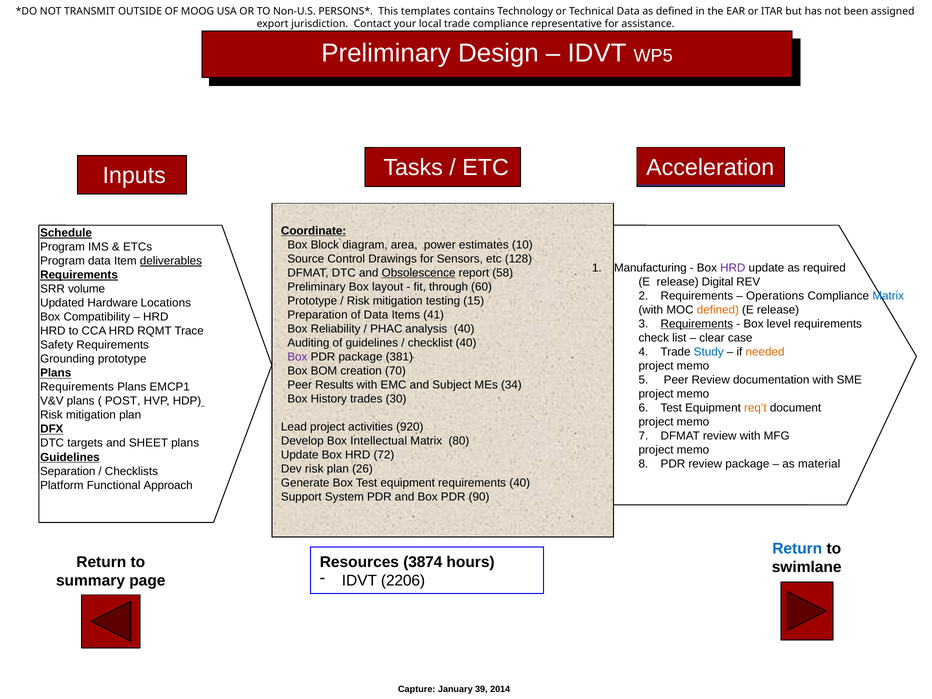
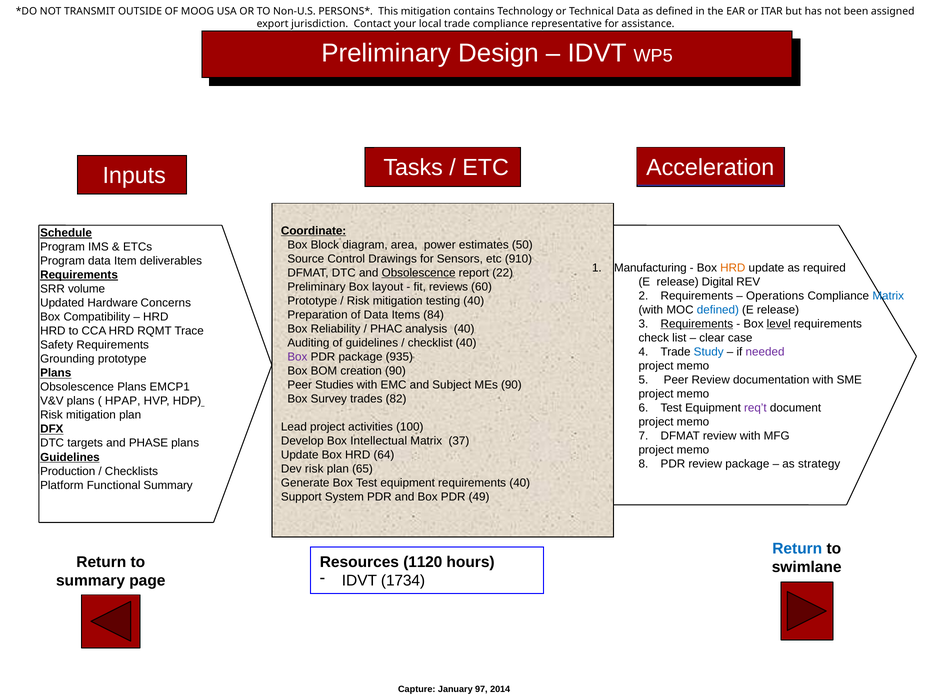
templates at (426, 11): templates -> mitigation
10: 10 -> 50
128: 128 -> 910
deliverables underline: present -> none
HRD at (733, 268) colour: purple -> orange
58: 58 -> 22
through: through -> reviews
testing 15: 15 -> 40
Locations: Locations -> Concerns
defined at (718, 310) colour: orange -> blue
41: 41 -> 84
level underline: none -> present
needed colour: orange -> purple
381: 381 -> 935
creation 70: 70 -> 90
Results: Results -> Studies
MEs 34: 34 -> 90
Requirements at (77, 387): Requirements -> Obsolescence
History: History -> Survey
30: 30 -> 82
POST: POST -> HPAP
req’t colour: orange -> purple
920: 920 -> 100
80: 80 -> 37
SHEET: SHEET -> PHASE
72: 72 -> 64
material: material -> strategy
26: 26 -> 65
Separation: Separation -> Production
Functional Approach: Approach -> Summary
90: 90 -> 49
3874: 3874 -> 1120
2206: 2206 -> 1734
39: 39 -> 97
